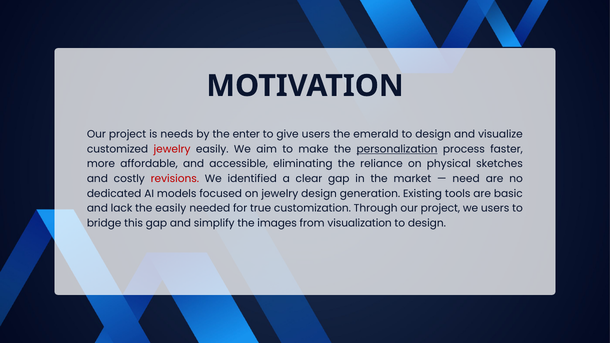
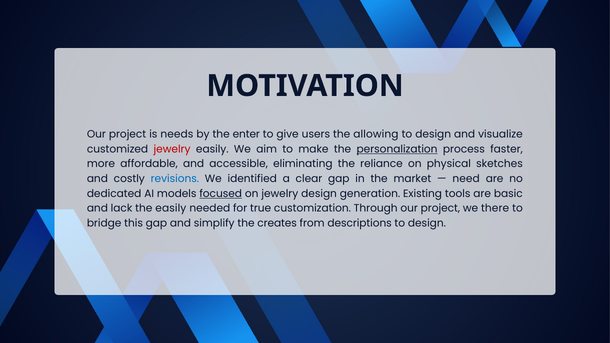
emerald: emerald -> allowing
revisions colour: red -> blue
focused underline: none -> present
we users: users -> there
images: images -> creates
visualization: visualization -> descriptions
